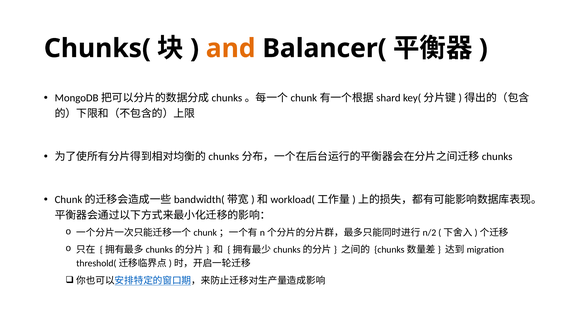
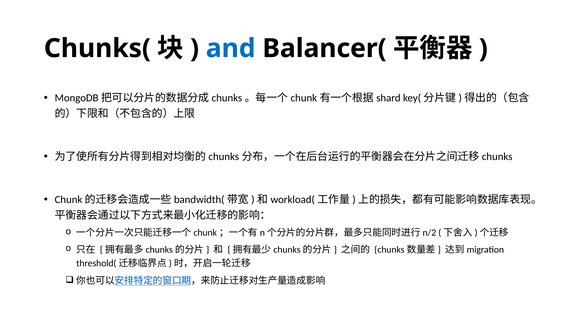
and colour: orange -> blue
